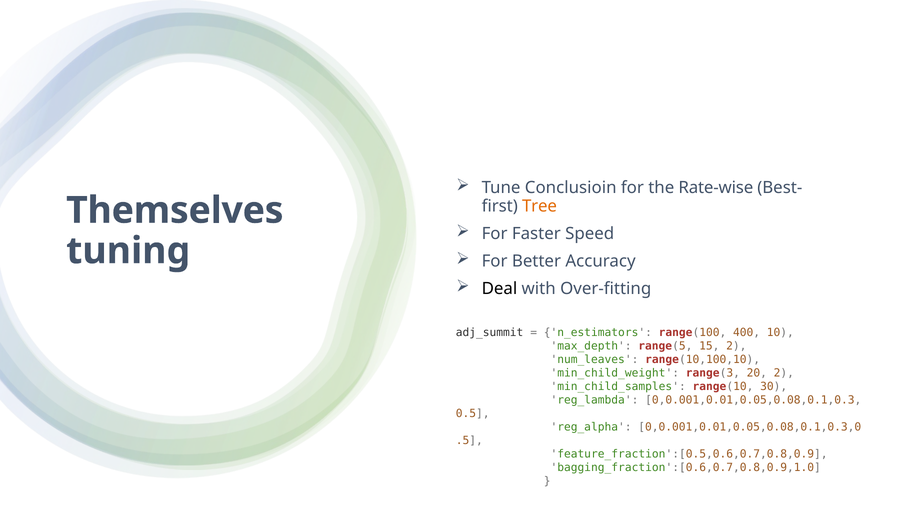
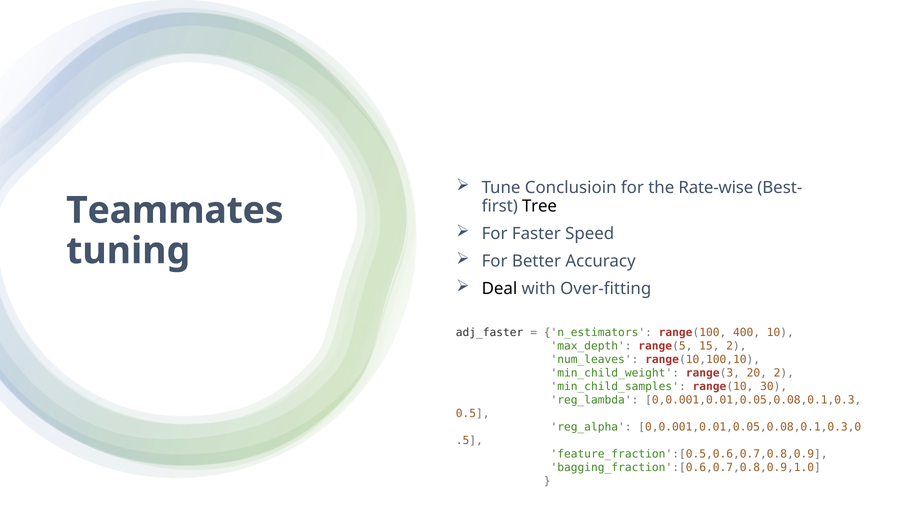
Tree colour: orange -> black
Themselves: Themselves -> Teammates
adj_summit: adj_summit -> adj_faster
